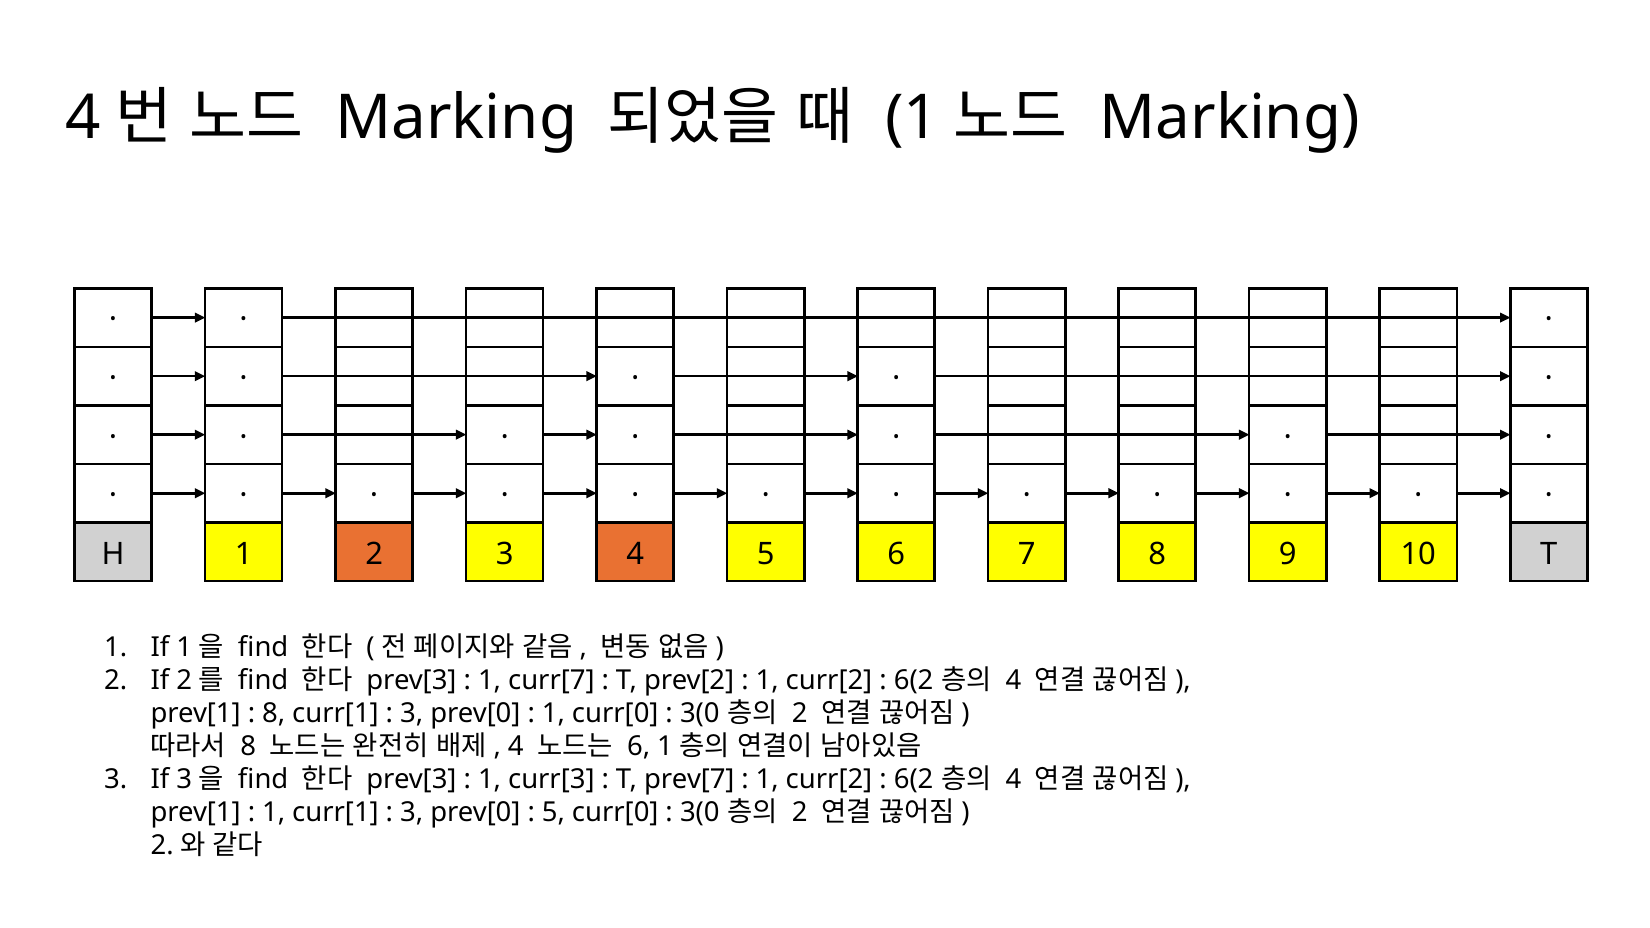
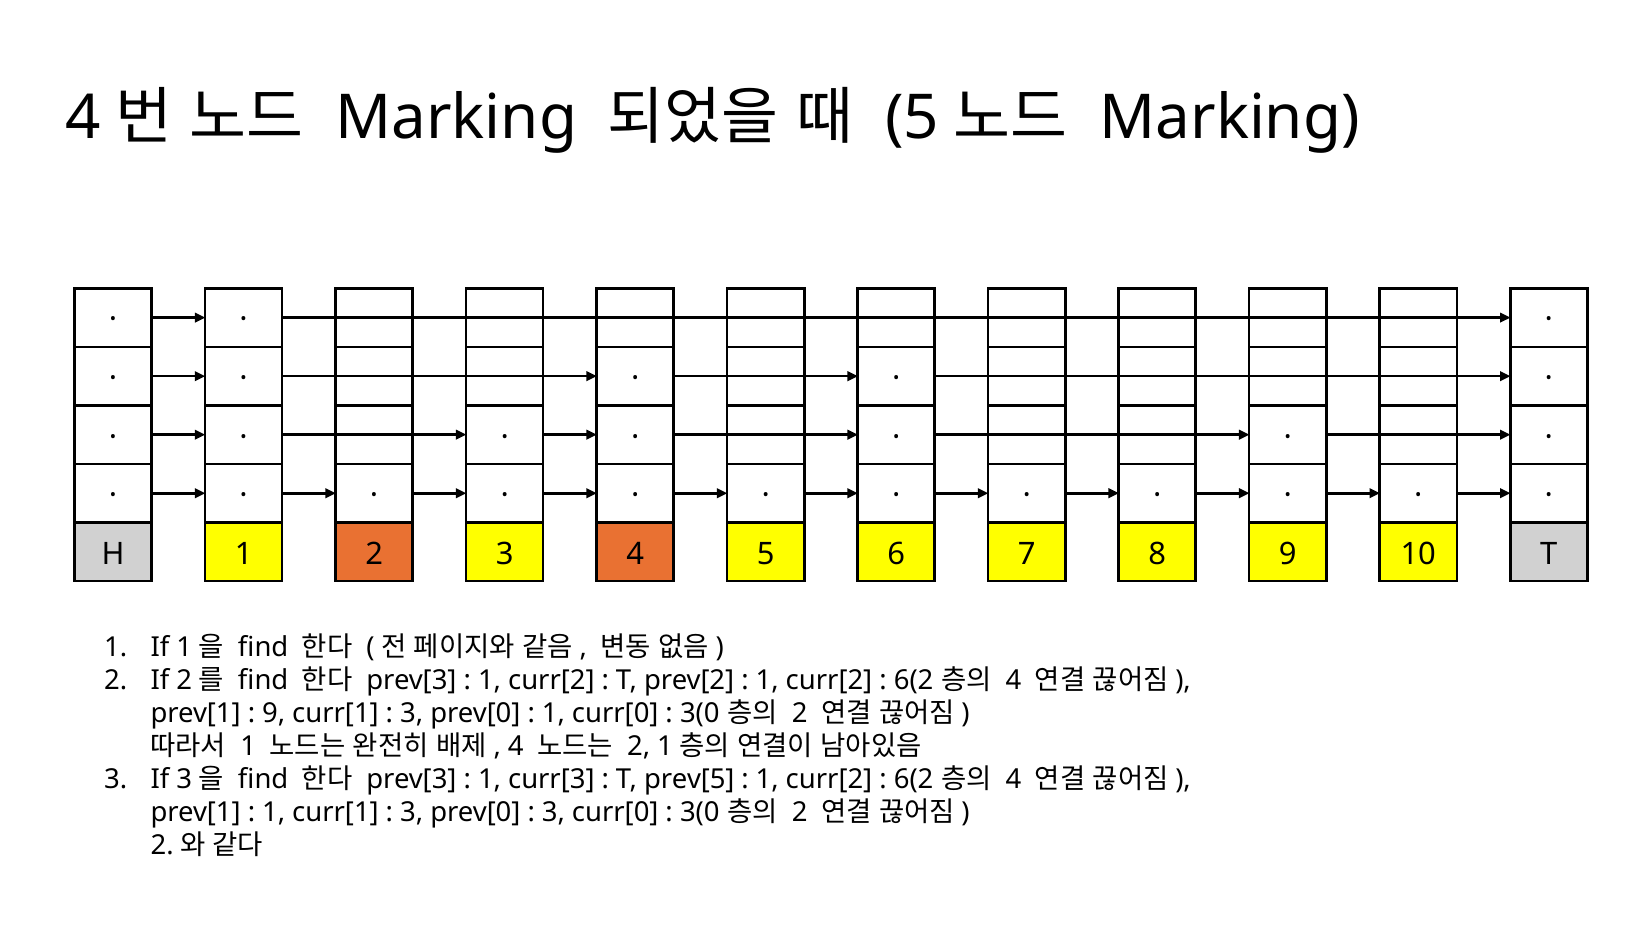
1 at (912, 118): 1 -> 5
curr[7 at (551, 680): curr[7 -> curr[2
8 at (274, 713): 8 -> 9
8 at (248, 746): 8 -> 1
6 at (639, 746): 6 -> 2
prev[7: prev[7 -> prev[5
5 at (553, 812): 5 -> 3
